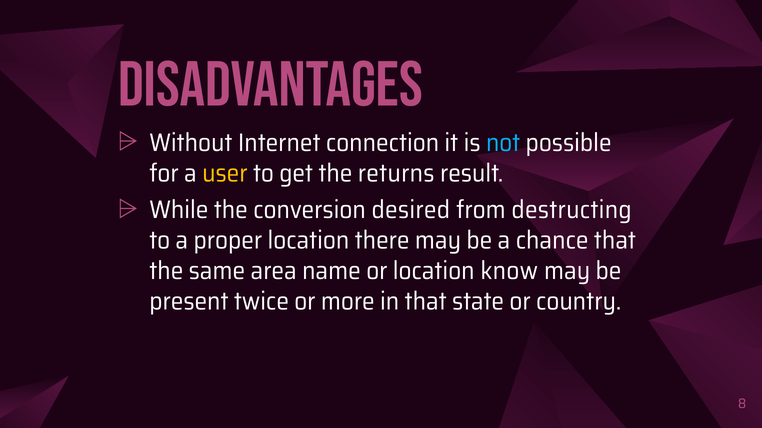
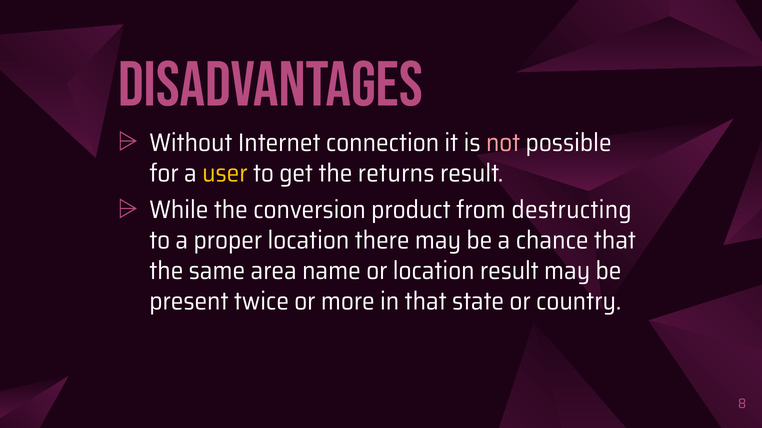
not colour: light blue -> pink
desired: desired -> product
location know: know -> result
